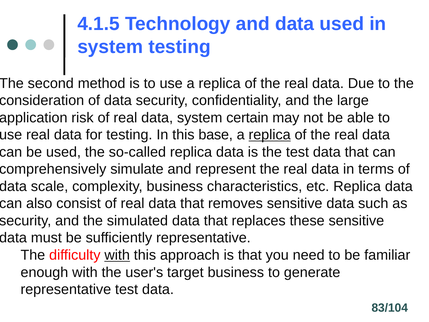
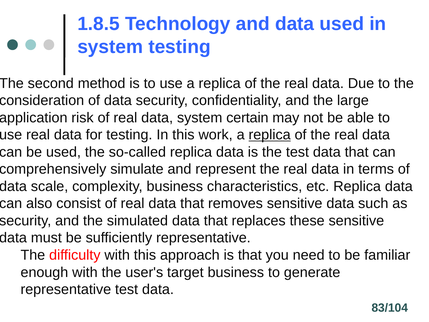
4.1.5: 4.1.5 -> 1.8.5
base: base -> work
with at (117, 255) underline: present -> none
